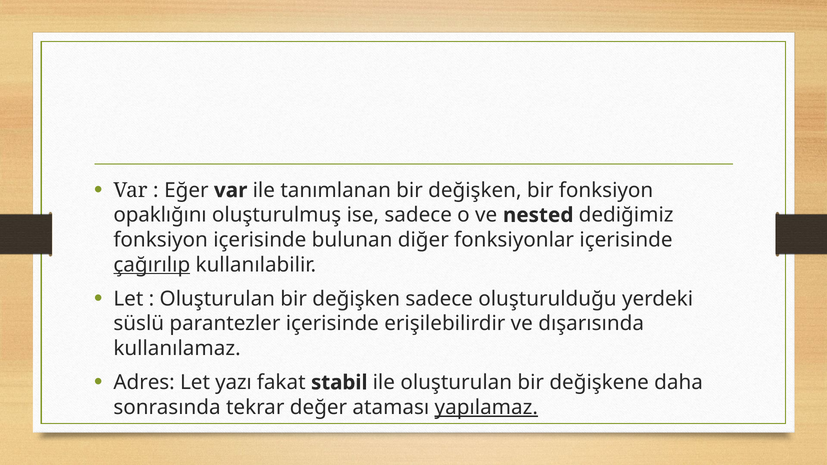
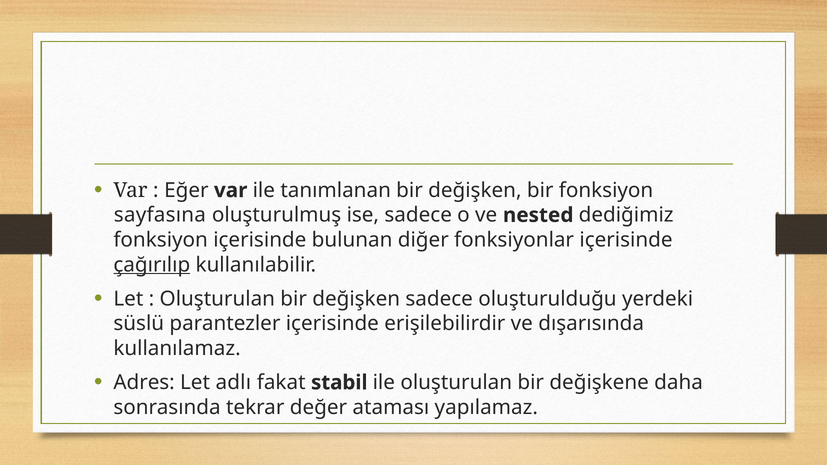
opaklığını: opaklığını -> sayfasına
yazı: yazı -> adlı
yapılamaz underline: present -> none
